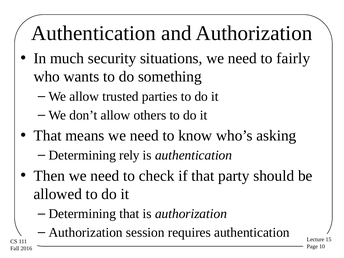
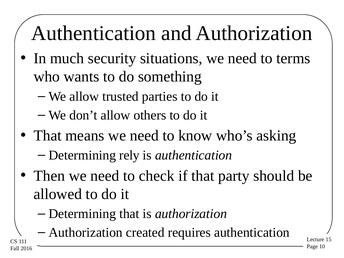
fairly: fairly -> terms
session: session -> created
